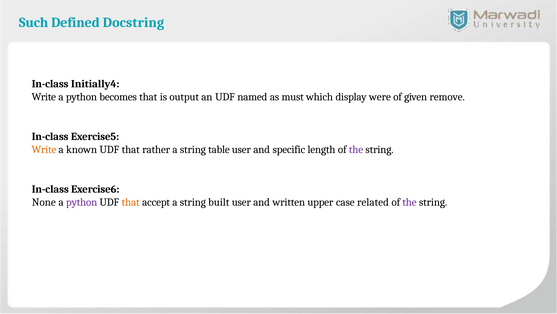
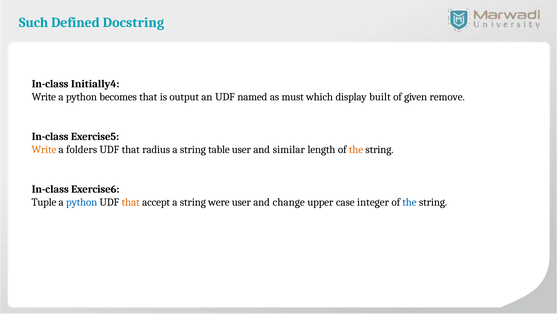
were: were -> built
known: known -> folders
rather: rather -> radius
specific: specific -> similar
the at (356, 149) colour: purple -> orange
None: None -> Tuple
python at (82, 202) colour: purple -> blue
built: built -> were
written: written -> change
related: related -> integer
the at (409, 202) colour: purple -> blue
